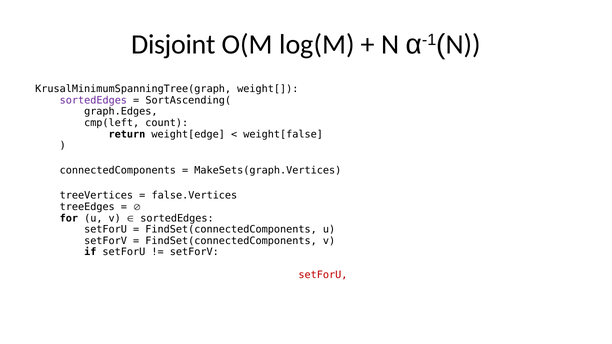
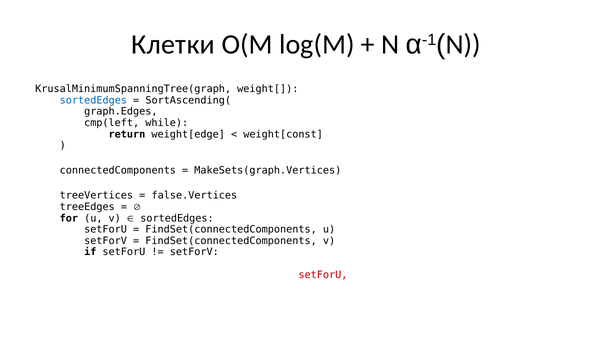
Disjoint: Disjoint -> Клетки
sortedEdges at (93, 100) colour: purple -> blue
count: count -> while
weight[false: weight[false -> weight[const
